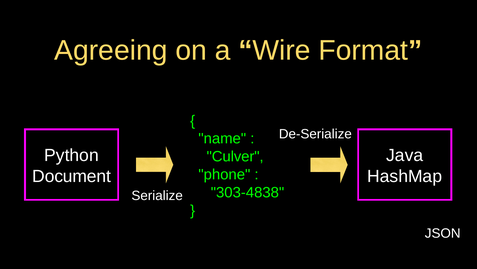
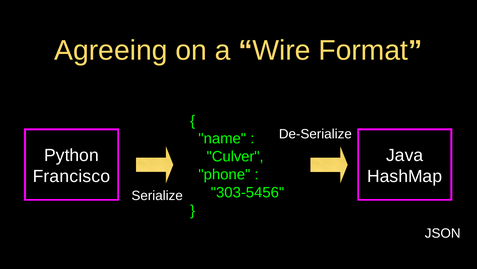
Document: Document -> Francisco
303-4838: 303-4838 -> 303-5456
